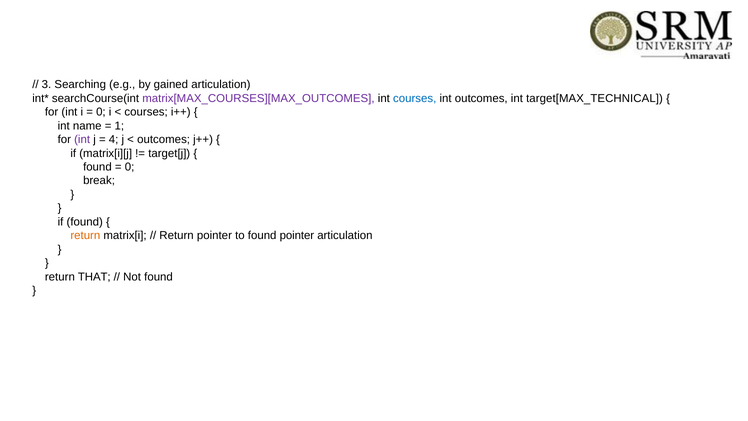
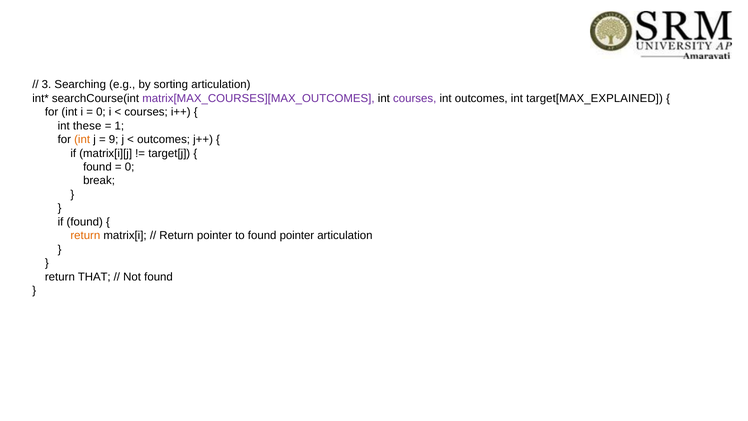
gained: gained -> sorting
courses at (415, 98) colour: blue -> purple
target[MAX_TECHNICAL: target[MAX_TECHNICAL -> target[MAX_EXPLAINED
name: name -> these
int at (82, 139) colour: purple -> orange
4: 4 -> 9
